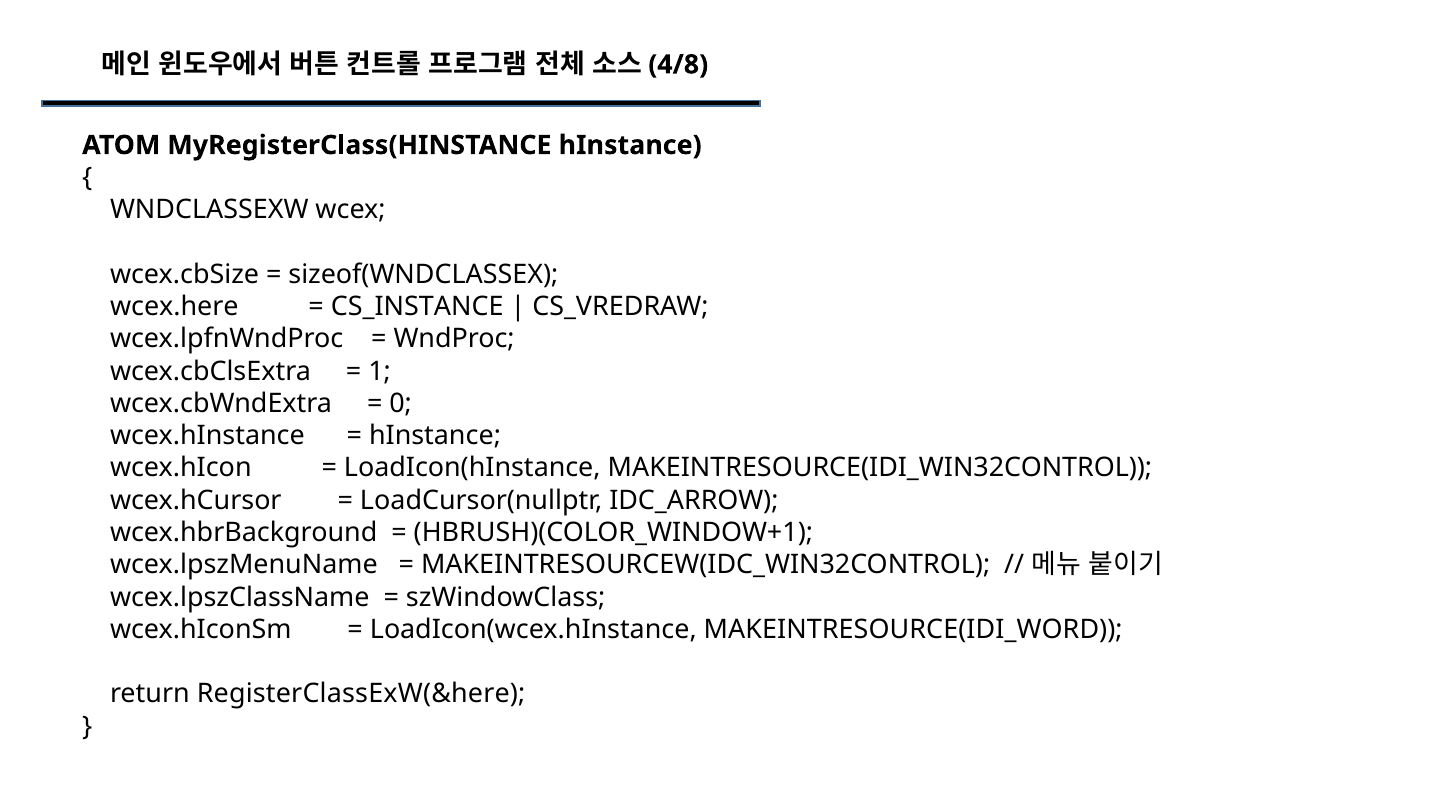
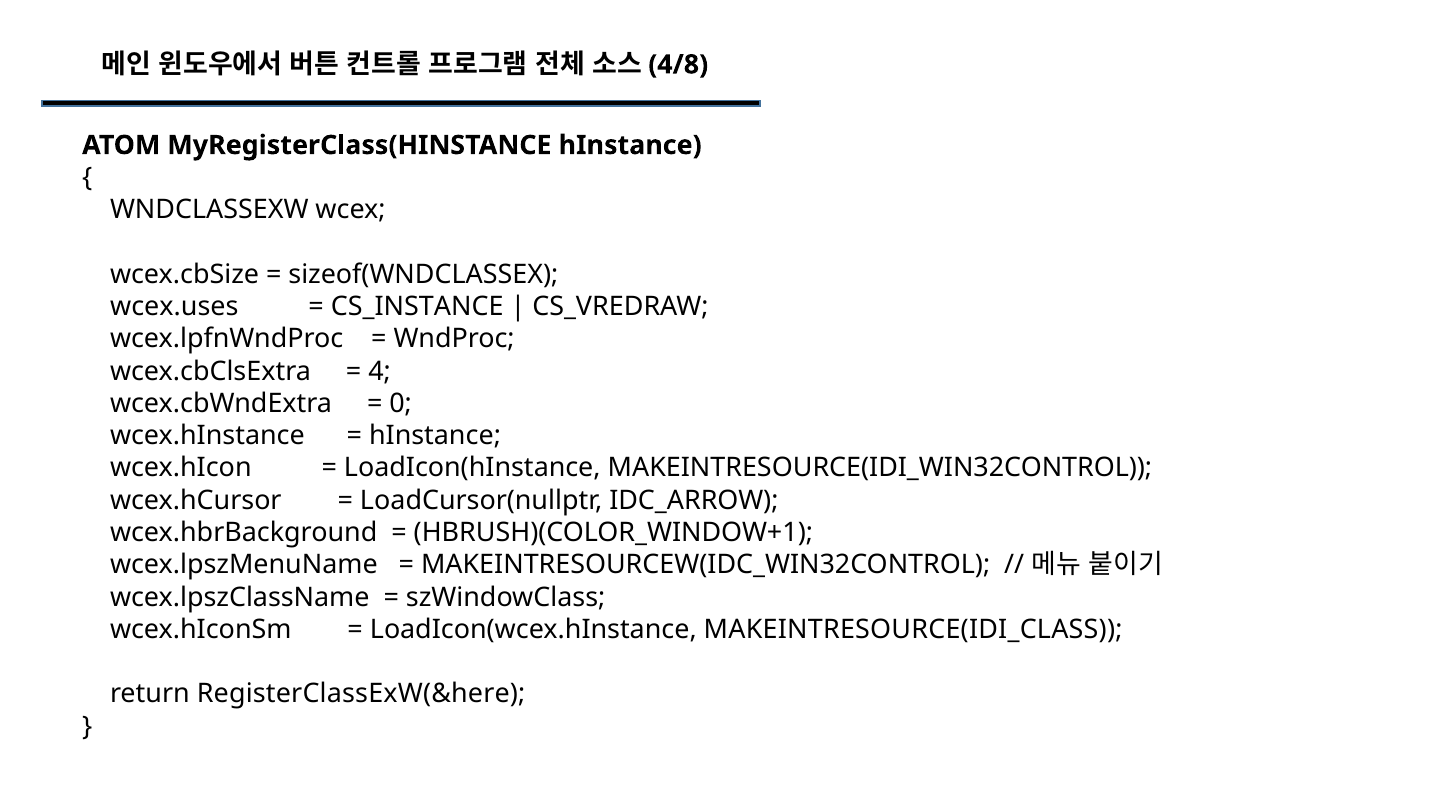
wcex.here: wcex.here -> wcex.uses
1: 1 -> 4
MAKEINTRESOURCE(IDI_WORD: MAKEINTRESOURCE(IDI_WORD -> MAKEINTRESOURCE(IDI_CLASS
